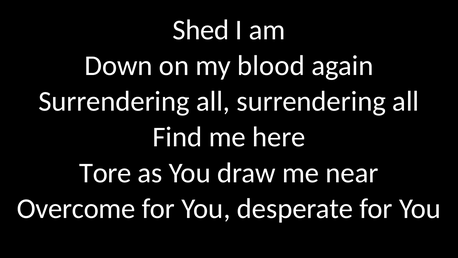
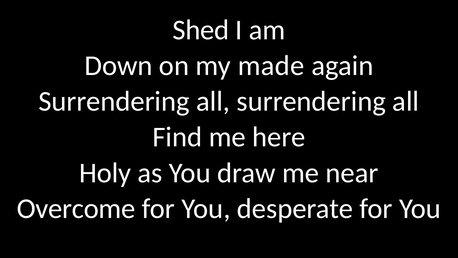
blood: blood -> made
Tore: Tore -> Holy
